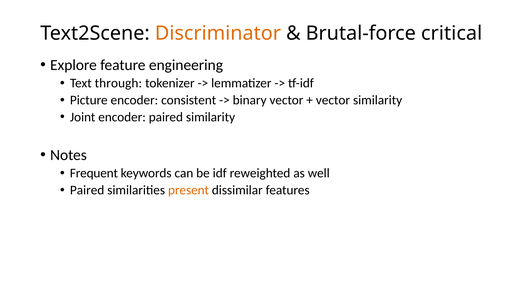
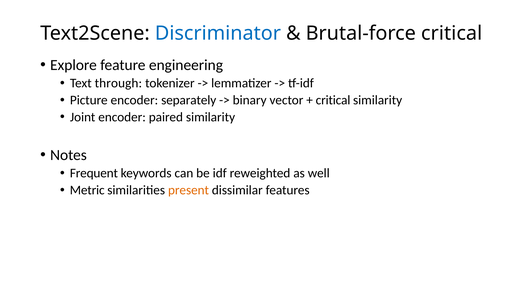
Discriminator colour: orange -> blue
consistent: consistent -> separately
vector at (333, 100): vector -> critical
Paired at (87, 190): Paired -> Metric
